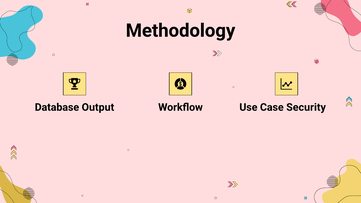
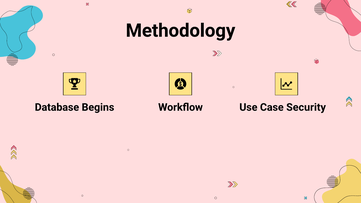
Output: Output -> Begins
